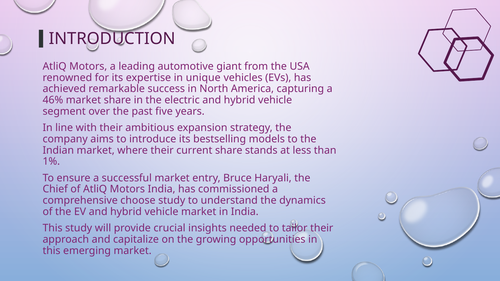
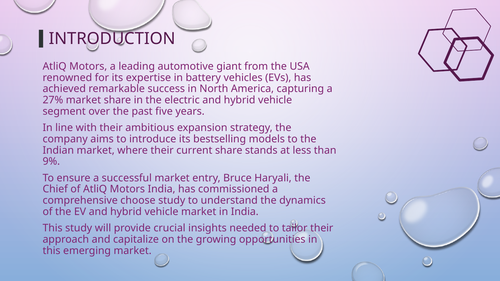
unique: unique -> battery
46%: 46% -> 27%
1%: 1% -> 9%
